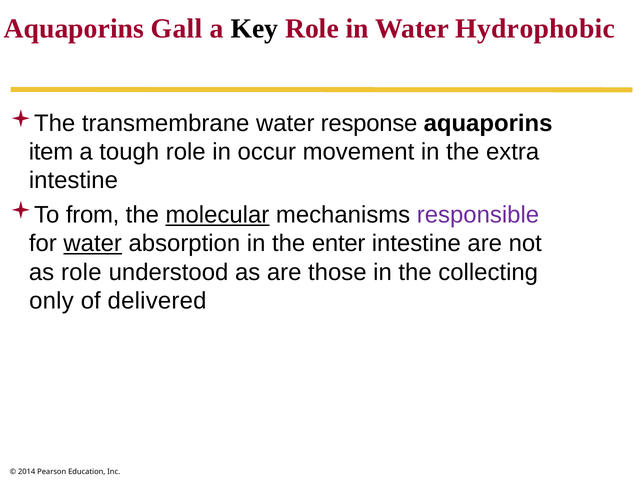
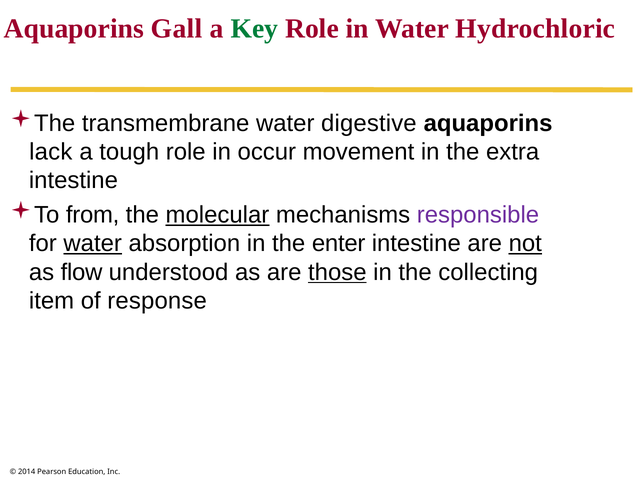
Key colour: black -> green
Hydrophobic: Hydrophobic -> Hydrochloric
response: response -> digestive
item: item -> lack
not underline: none -> present
as role: role -> flow
those underline: none -> present
only: only -> item
delivered: delivered -> response
